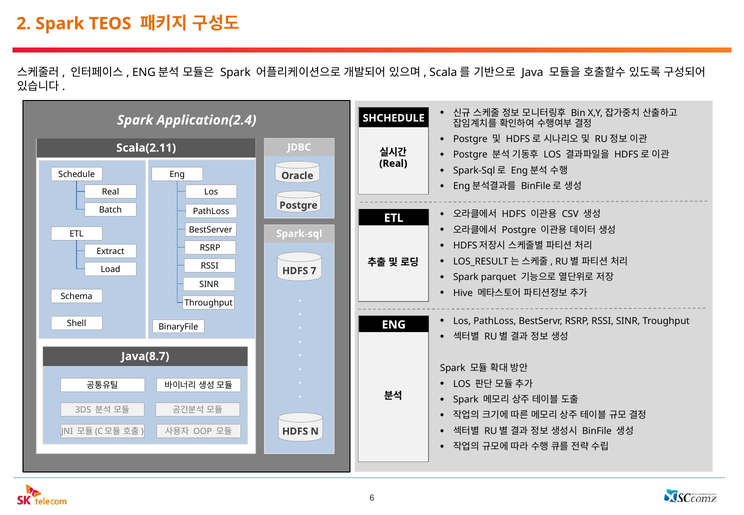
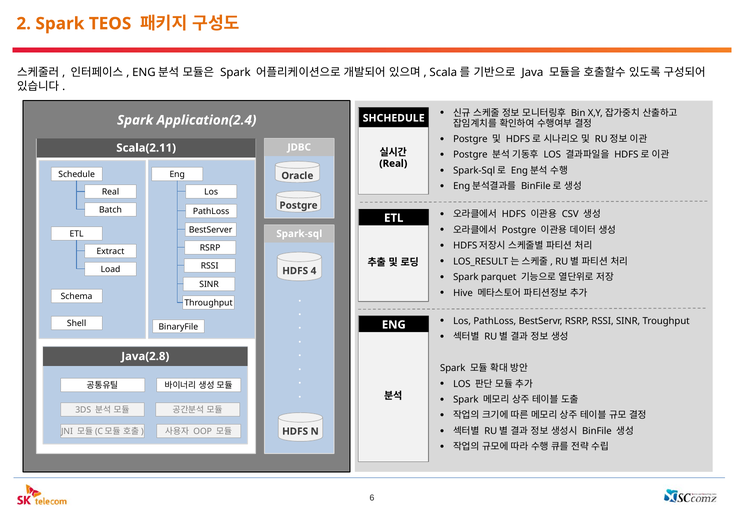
7: 7 -> 4
Java(8.7: Java(8.7 -> Java(2.8
